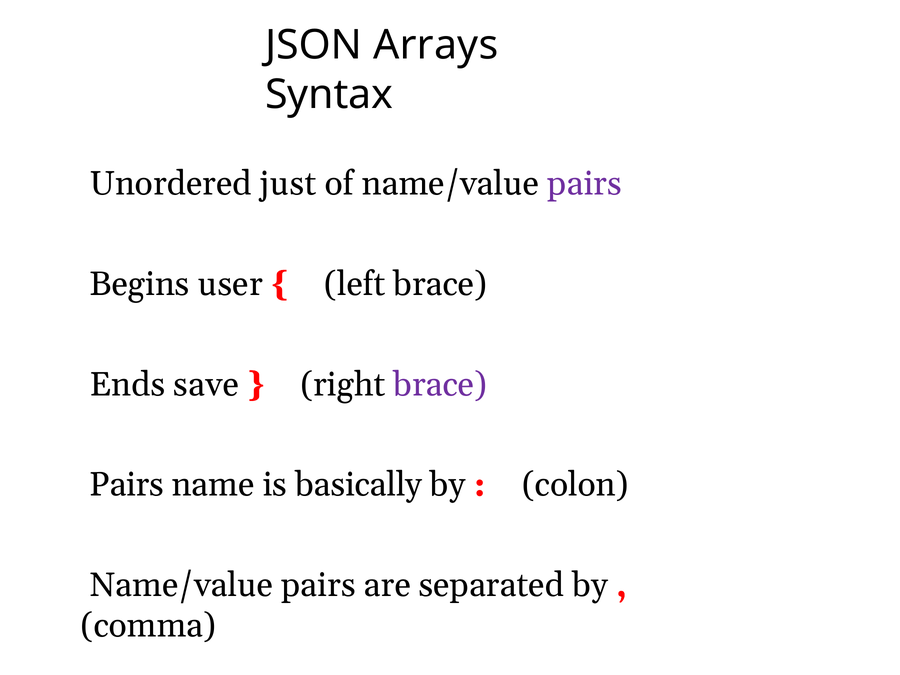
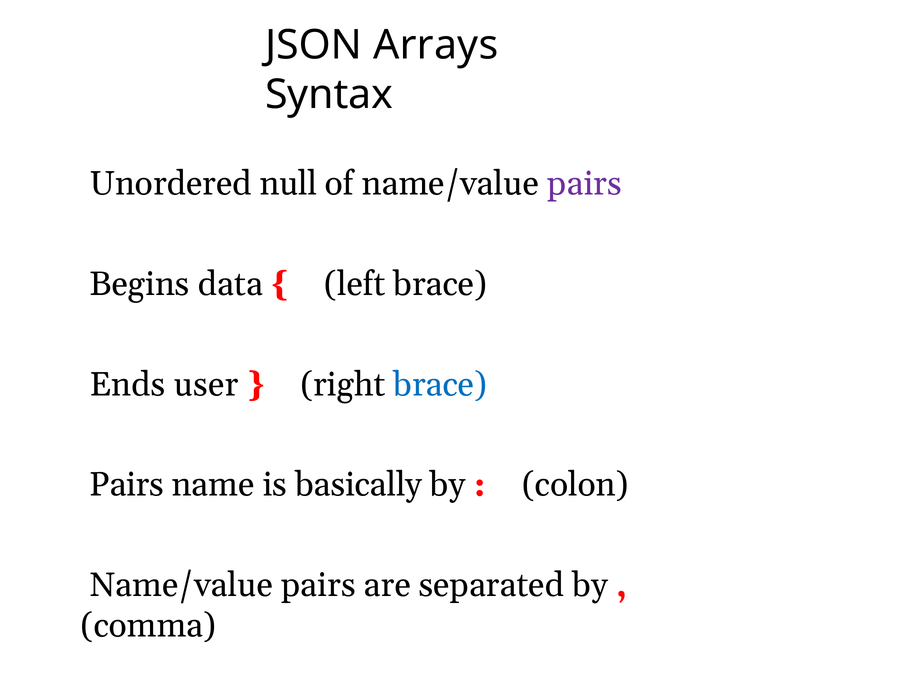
just: just -> null
user: user -> data
save: save -> user
brace at (440, 384) colour: purple -> blue
